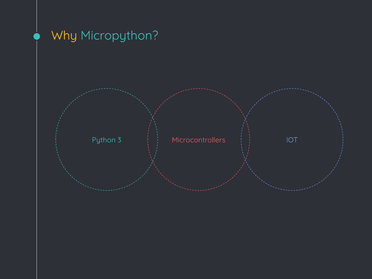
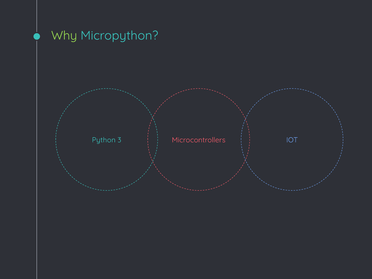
Why colour: yellow -> light green
